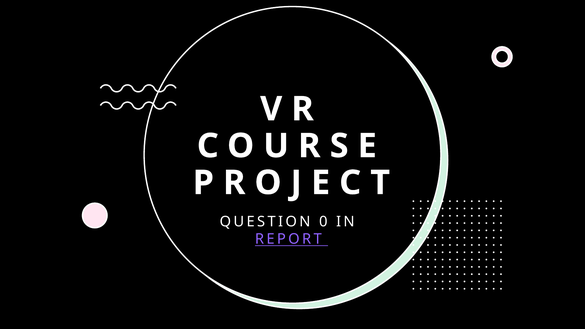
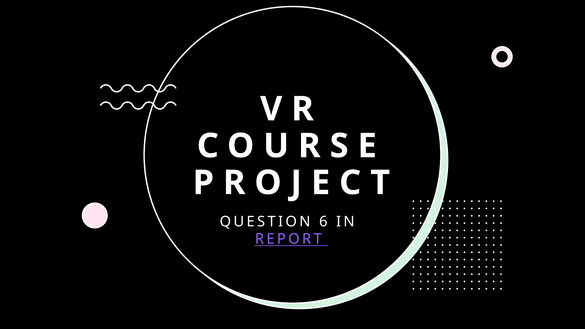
0: 0 -> 6
